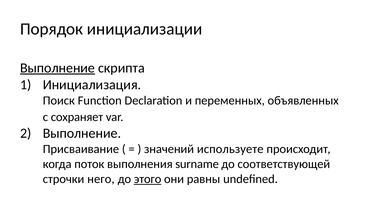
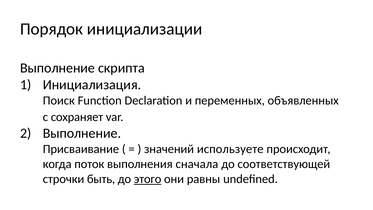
Выполнение at (58, 68) underline: present -> none
surname: surname -> сначала
него: него -> быть
